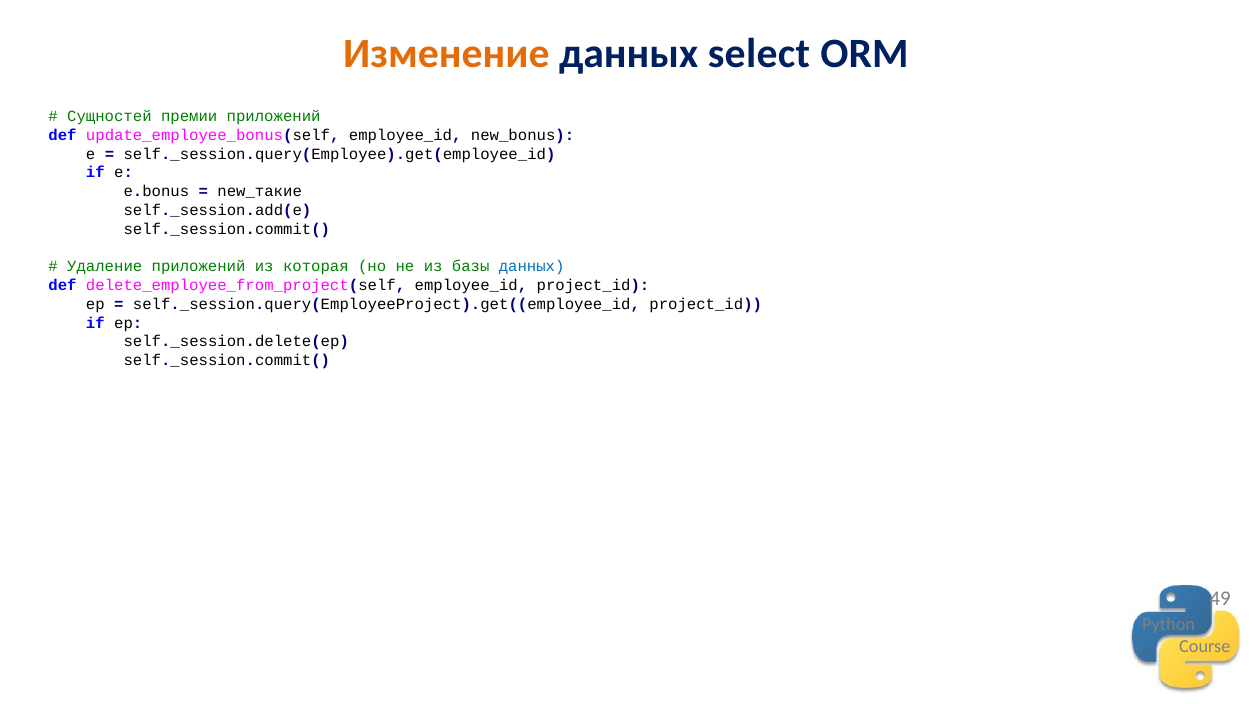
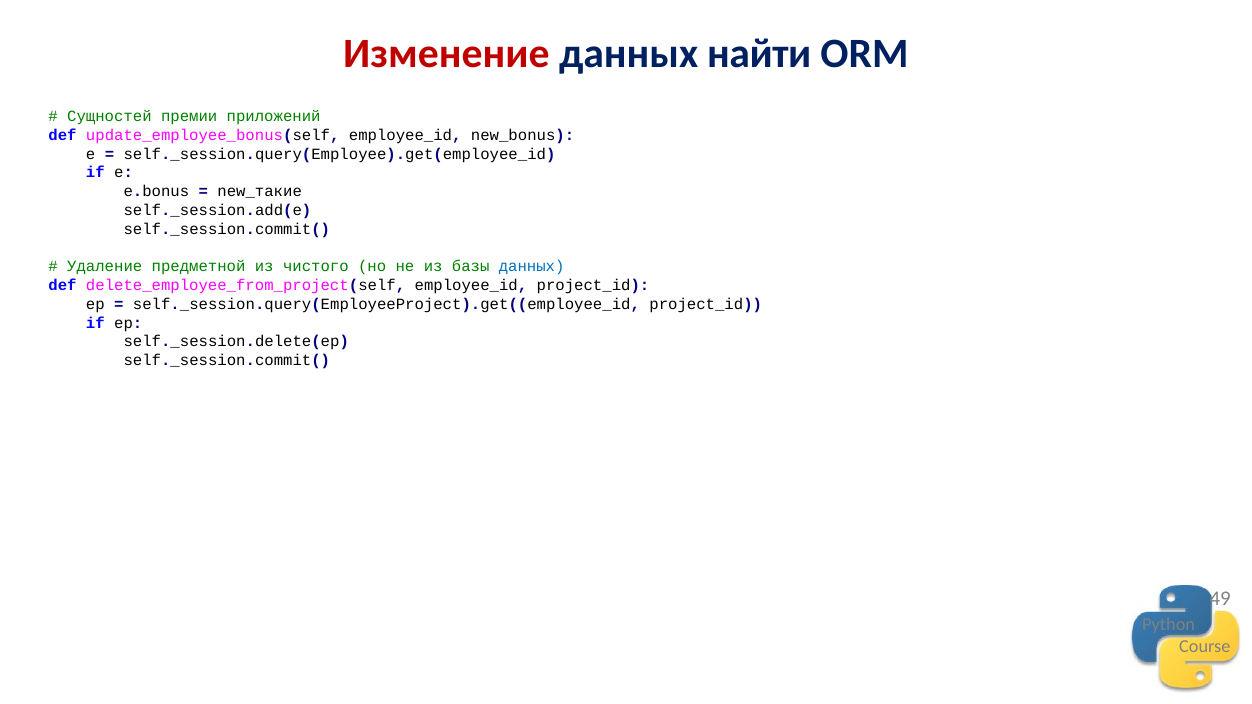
Изменение colour: orange -> red
select: select -> найти
Удаление приложений: приложений -> предметной
которая: которая -> чистого
